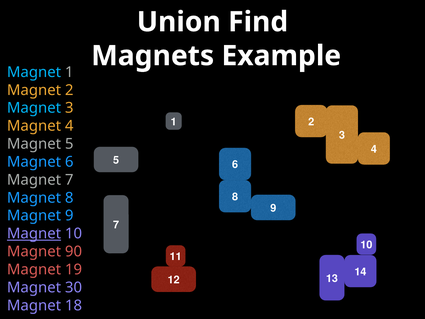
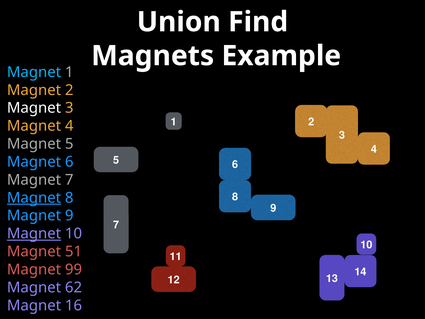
Magnet at (34, 108) colour: light blue -> white
Magnet at (34, 198) underline: none -> present
90: 90 -> 51
19: 19 -> 99
30: 30 -> 62
18: 18 -> 16
